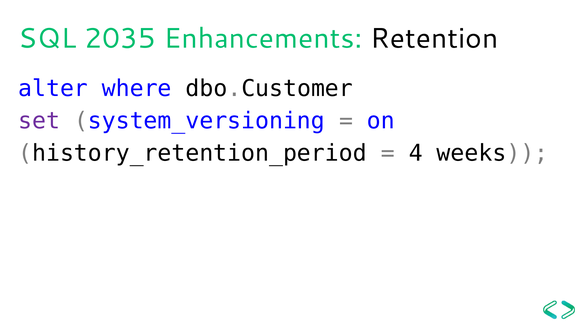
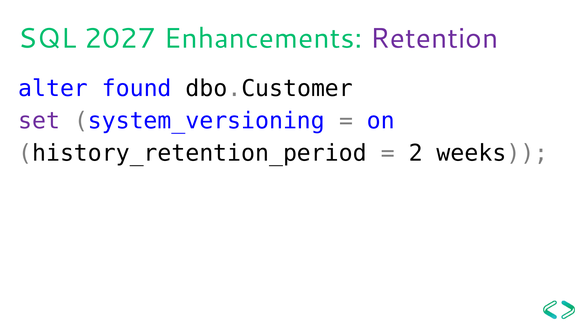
2035: 2035 -> 2027
Retention colour: black -> purple
where: where -> found
4: 4 -> 2
